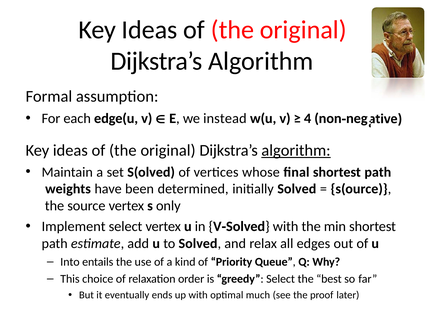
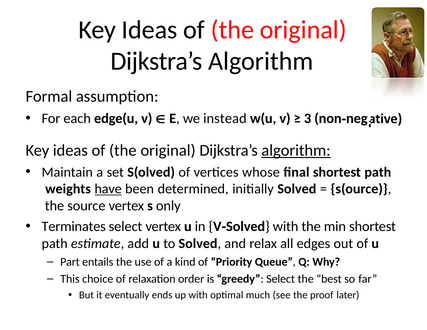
4: 4 -> 3
have underline: none -> present
Implement: Implement -> Terminates
Into: Into -> Part
